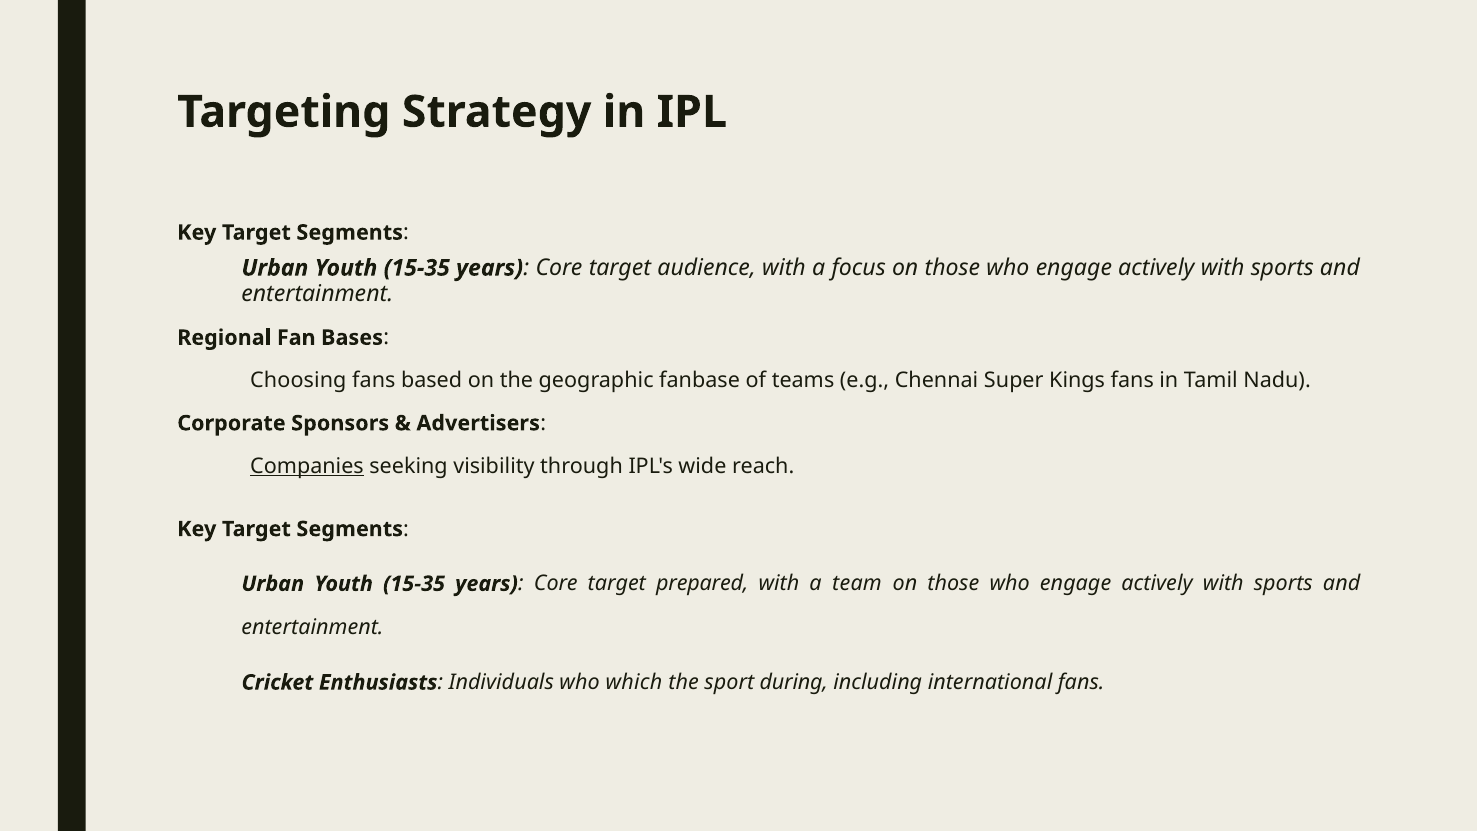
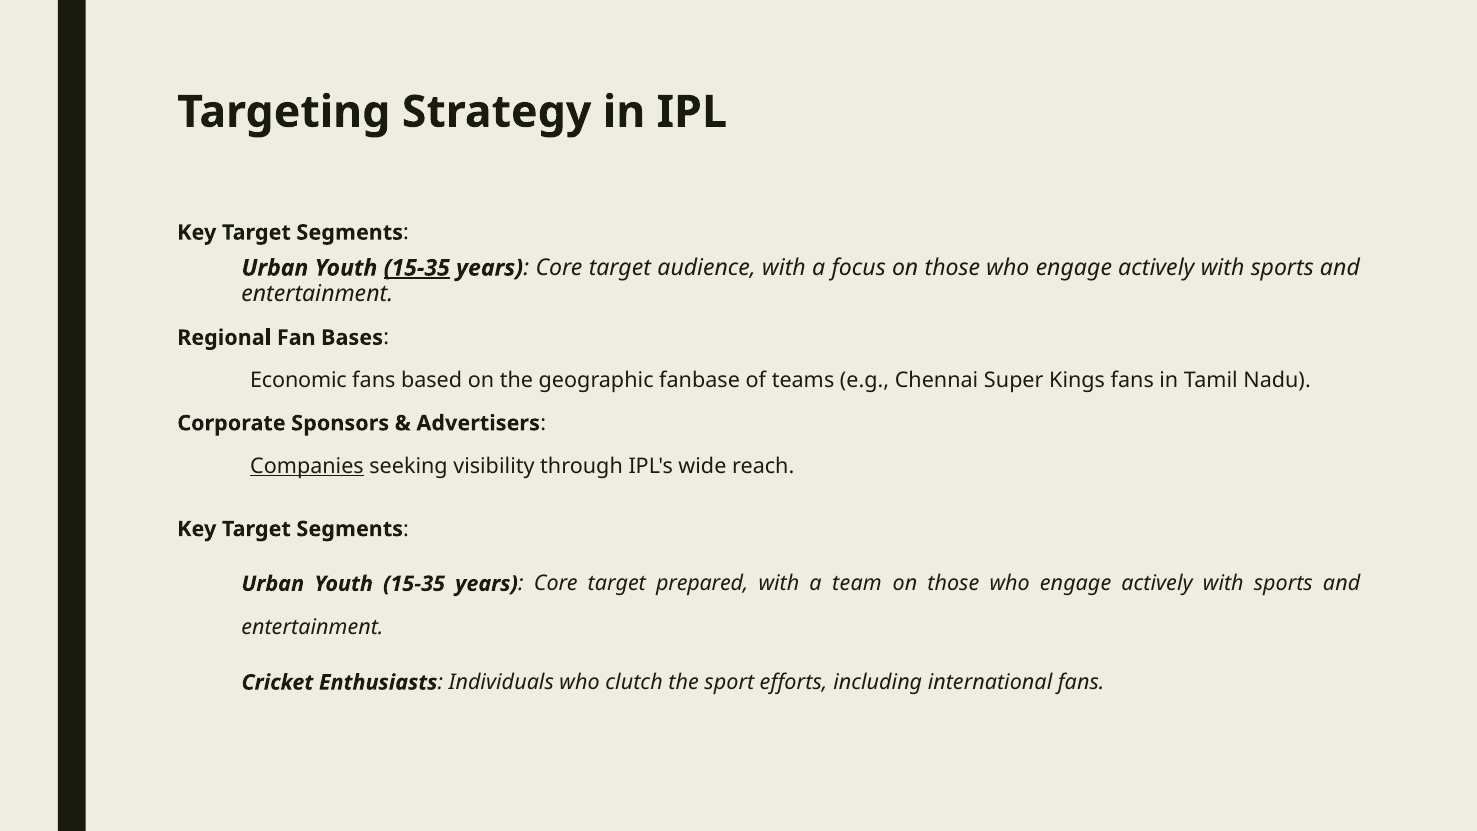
15-35 at (417, 268) underline: none -> present
Choosing: Choosing -> Economic
which: which -> clutch
during: during -> efforts
